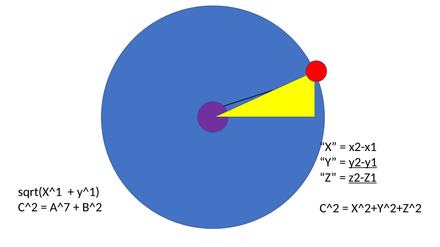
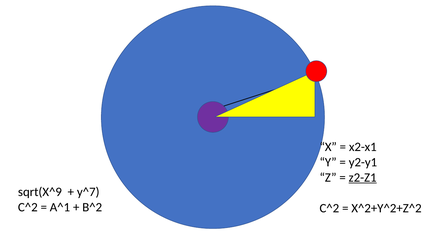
y2-y1 underline: present -> none
sqrt(X^1: sqrt(X^1 -> sqrt(X^9
y^1: y^1 -> y^7
A^7: A^7 -> A^1
